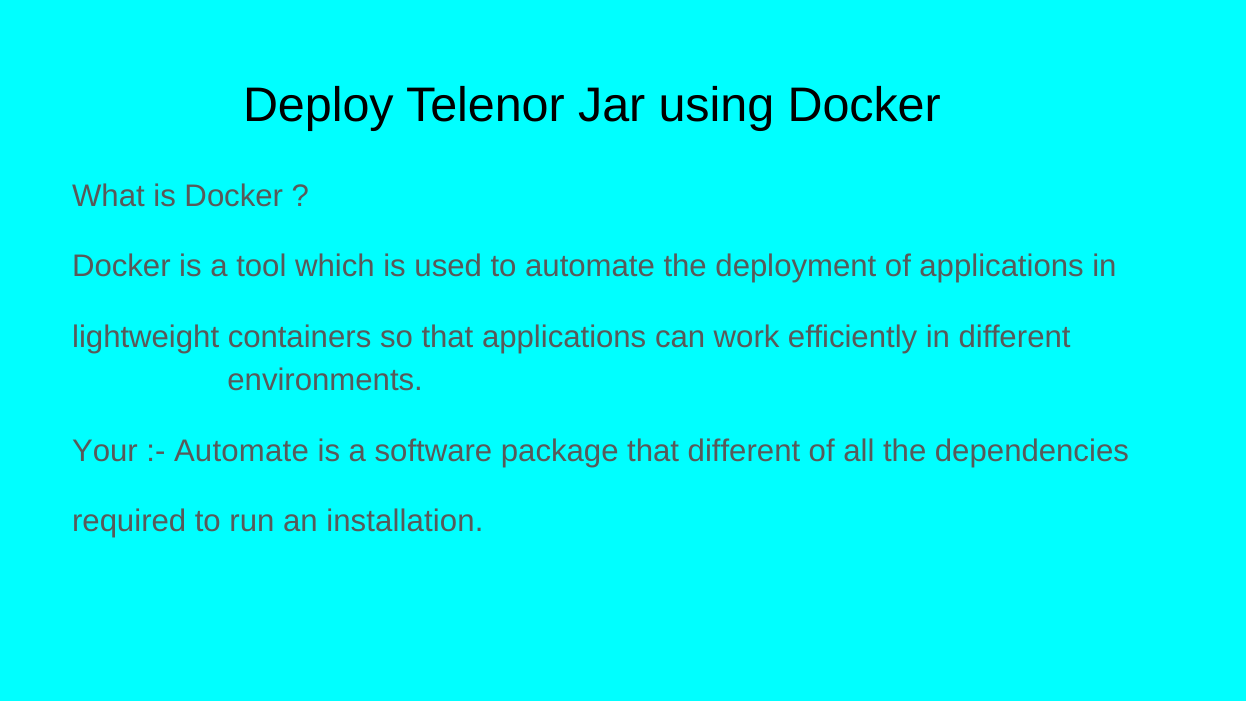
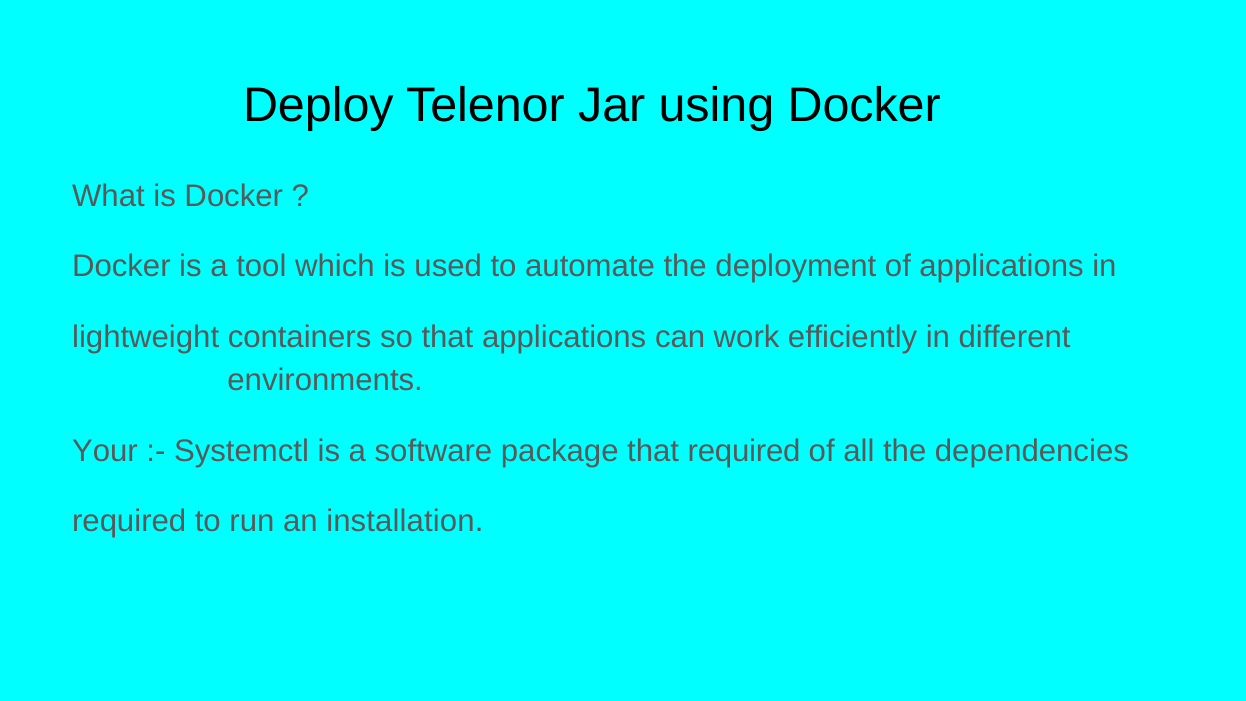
Automate at (241, 451): Automate -> Systemctl
that different: different -> required
